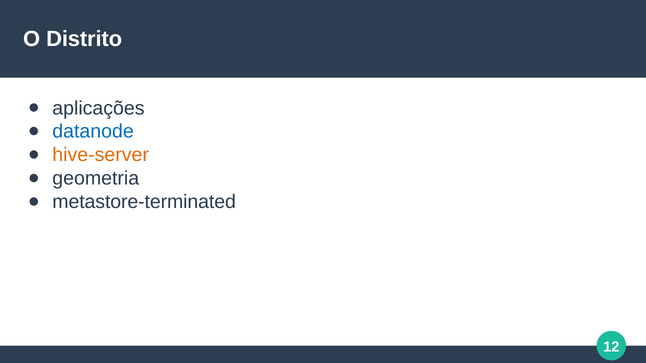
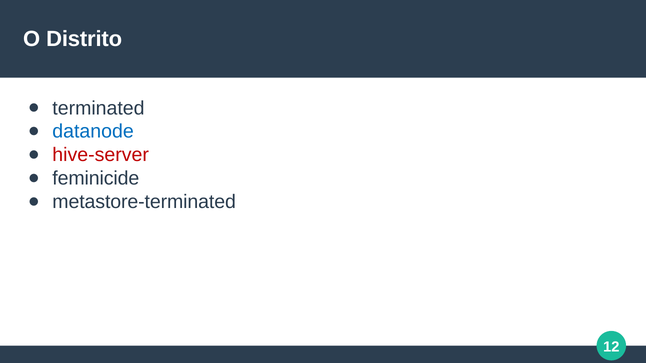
aplicações: aplicações -> terminated
hive-server colour: orange -> red
geometria: geometria -> feminicide
